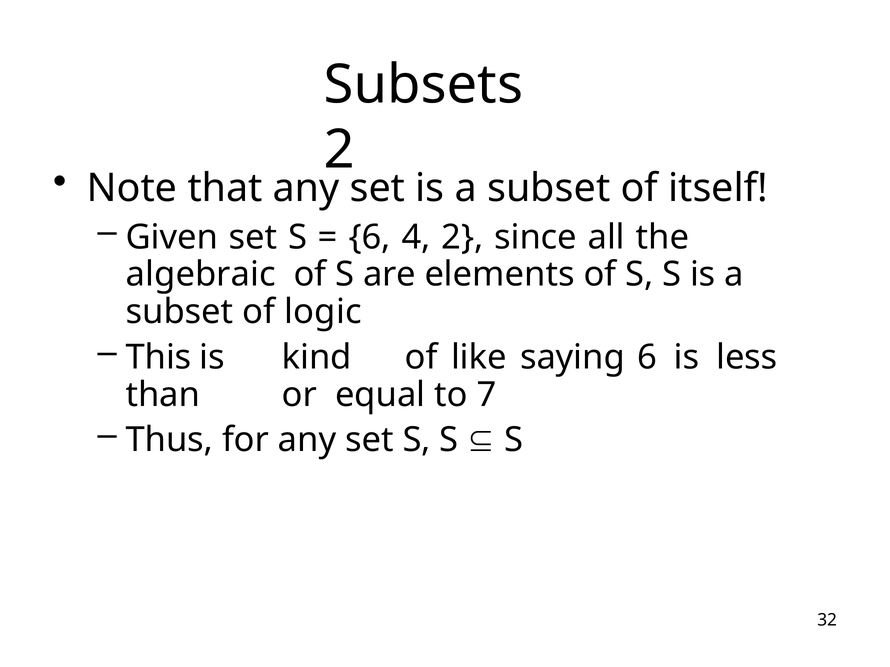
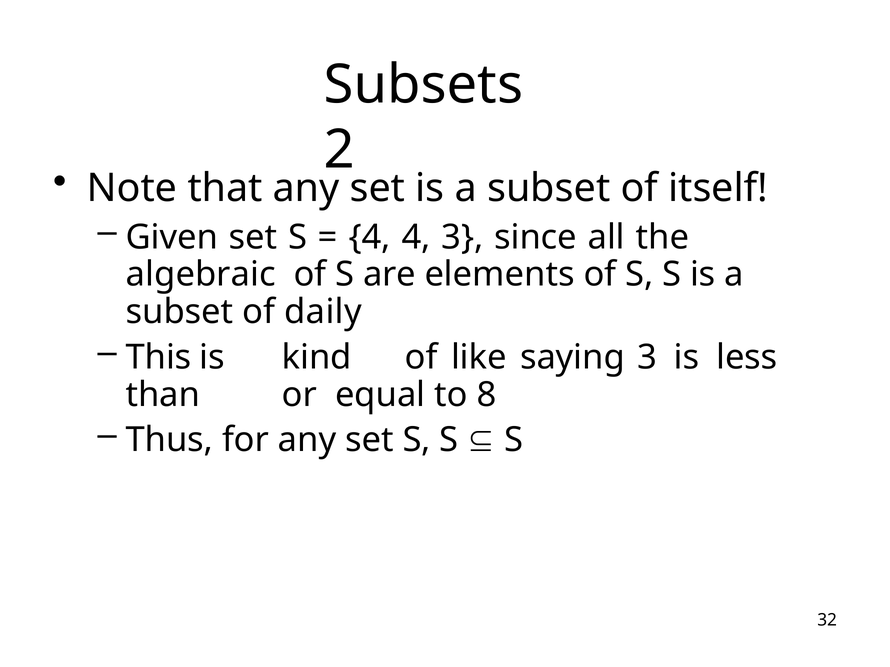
6 at (370, 237): 6 -> 4
4 2: 2 -> 3
logic: logic -> daily
saying 6: 6 -> 3
7: 7 -> 8
